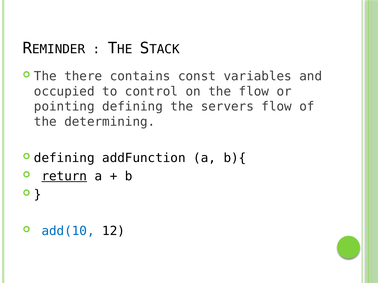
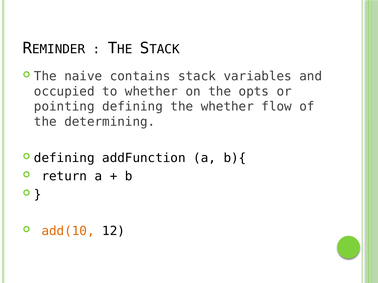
there: there -> naive
const: const -> stack
to control: control -> whether
the flow: flow -> opts
the servers: servers -> whether
return underline: present -> none
add(10 colour: blue -> orange
